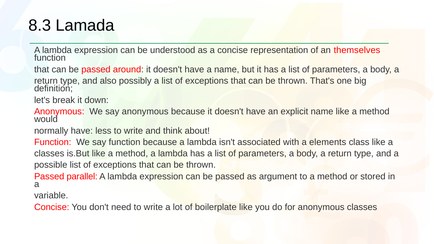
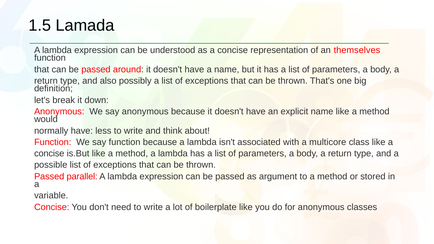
8.3: 8.3 -> 1.5
elements: elements -> multicore
classes at (49, 154): classes -> concise
